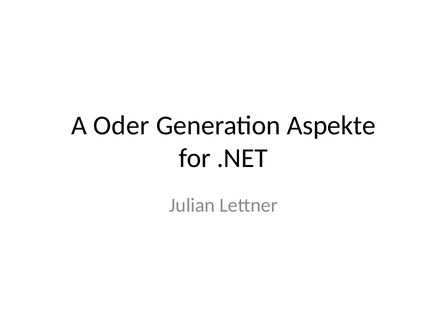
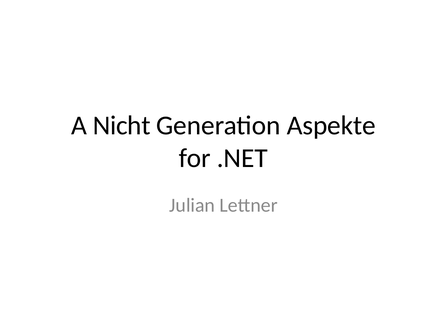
Oder: Oder -> Nicht
